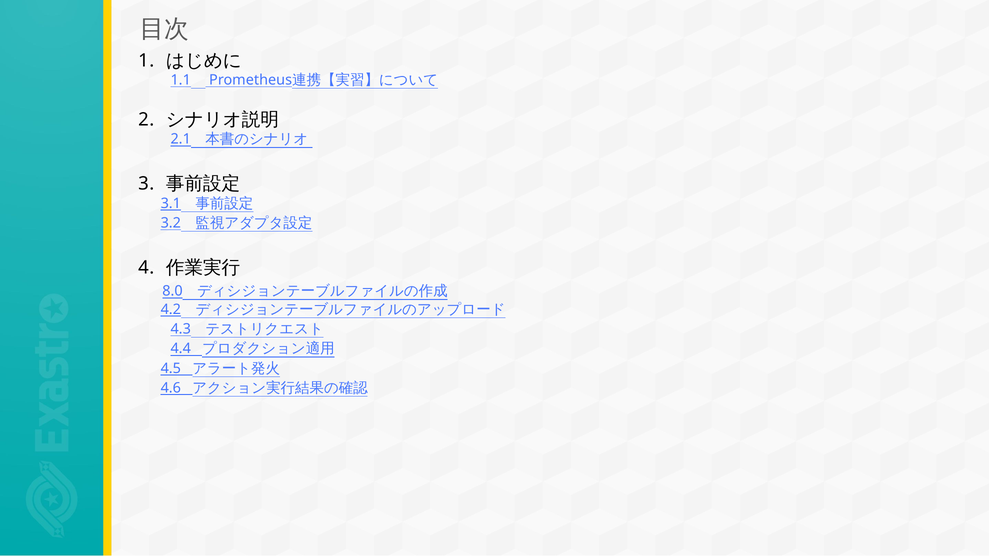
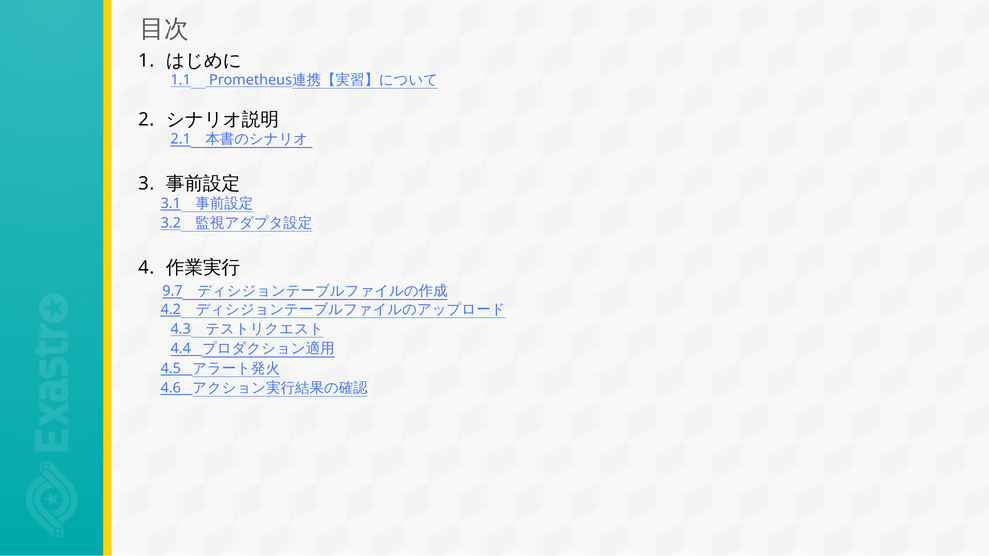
8.0: 8.0 -> 9.7
